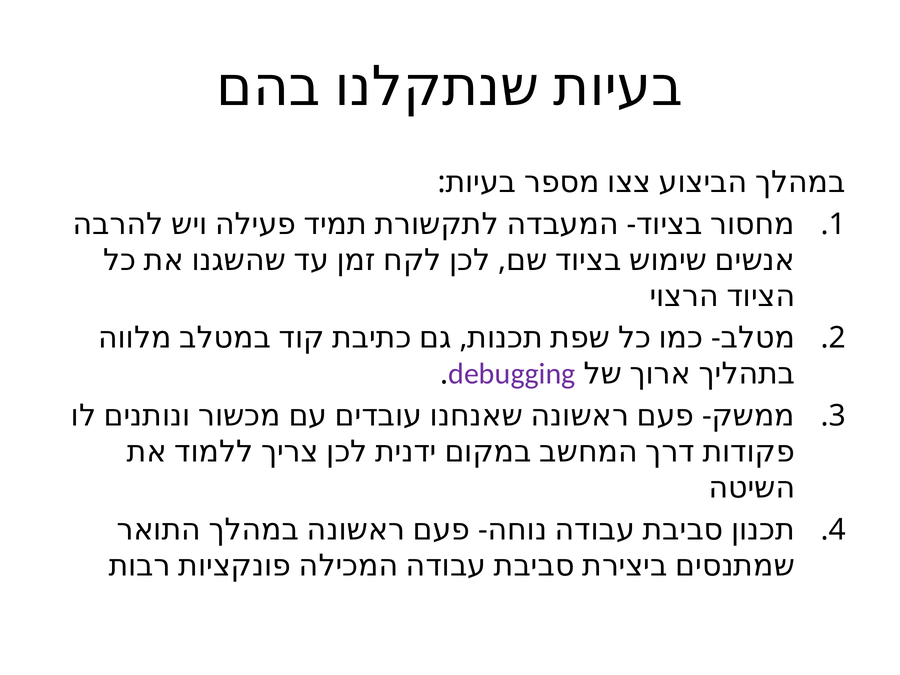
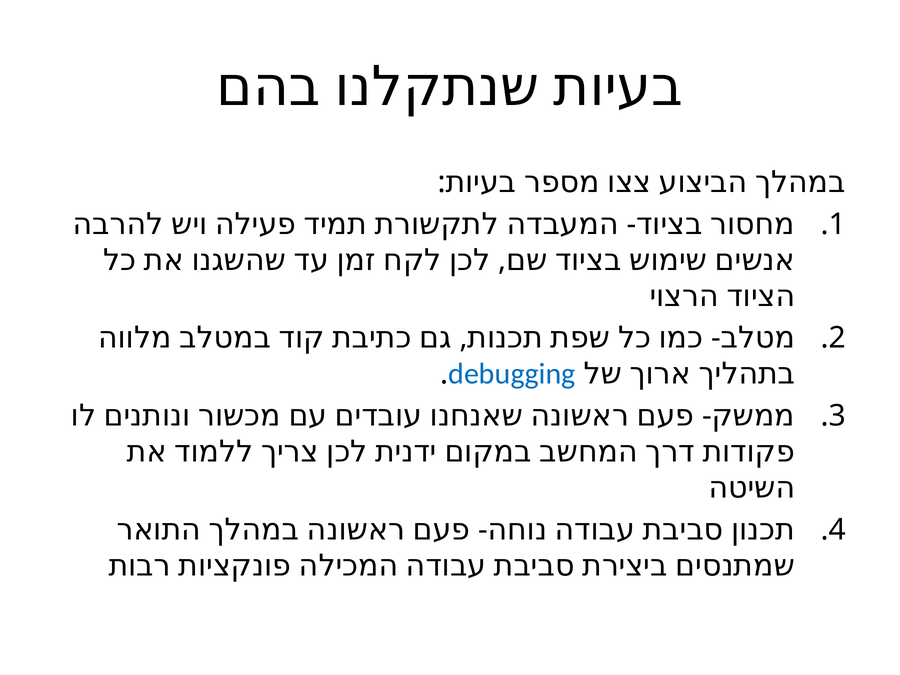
debugging colour: purple -> blue
